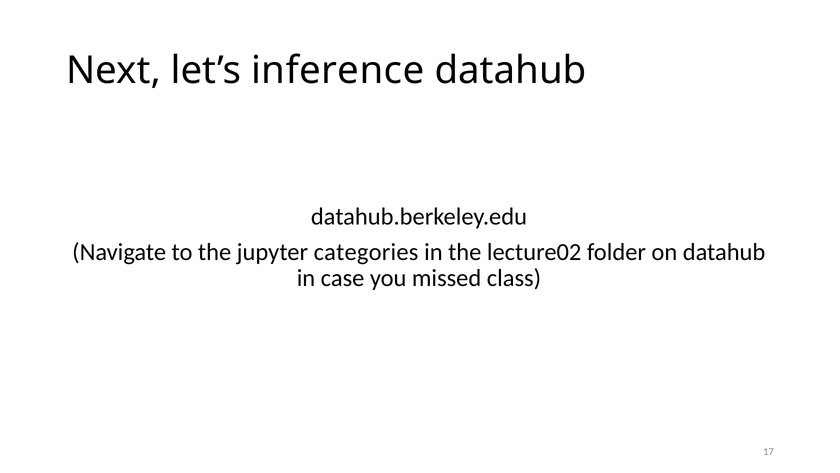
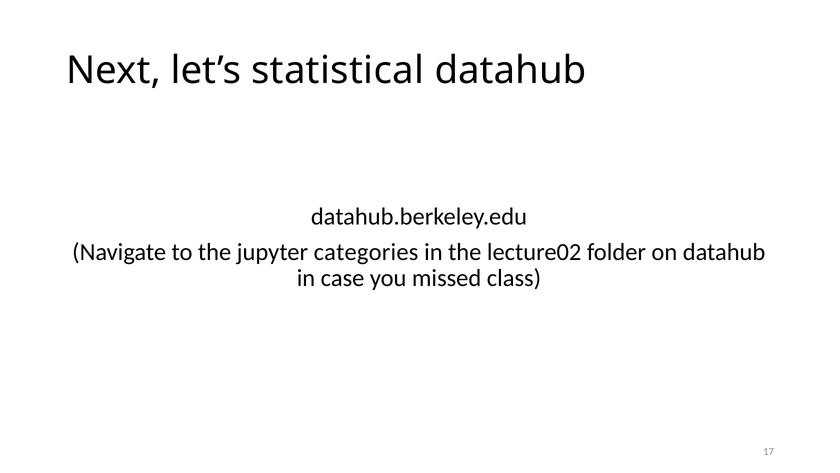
inference: inference -> statistical
